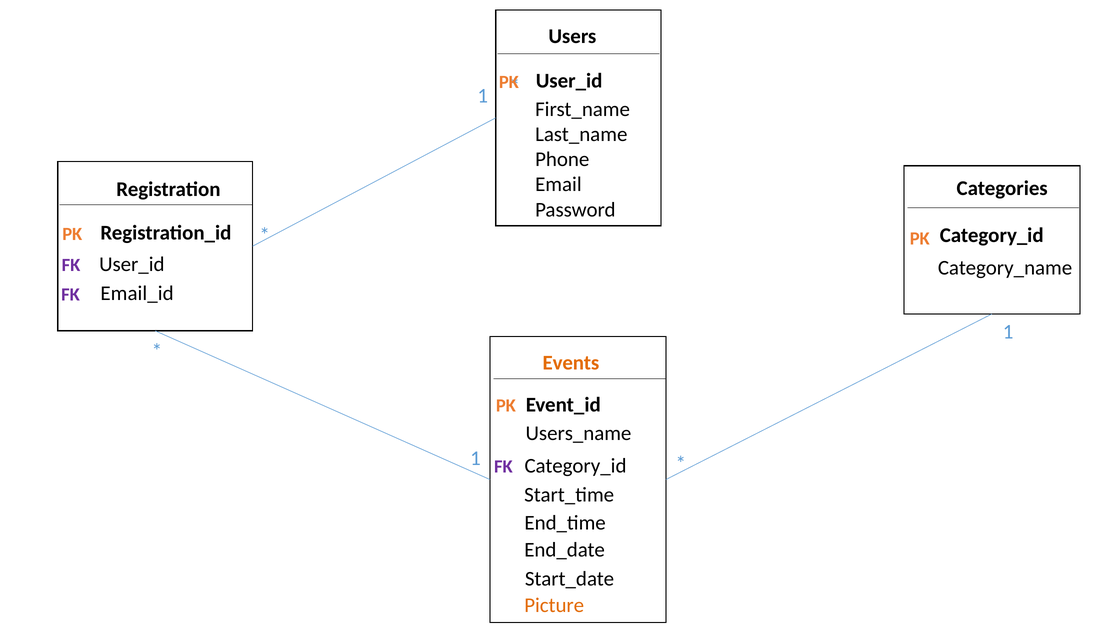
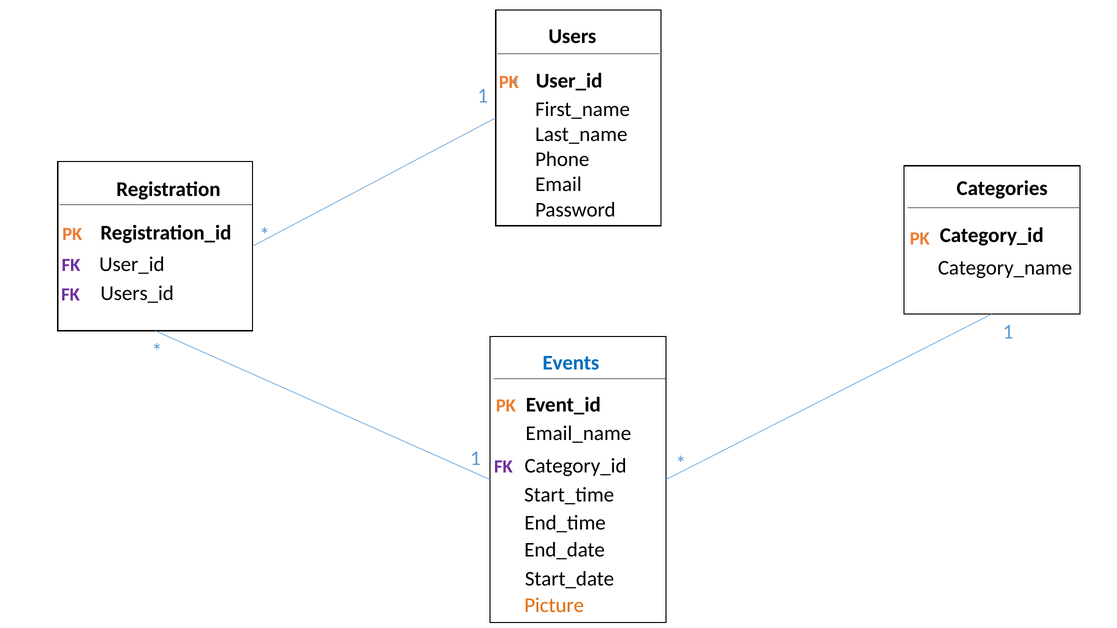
Email_id: Email_id -> Users_id
Events colour: orange -> blue
Users_name: Users_name -> Email_name
